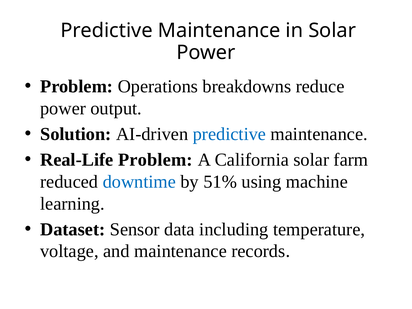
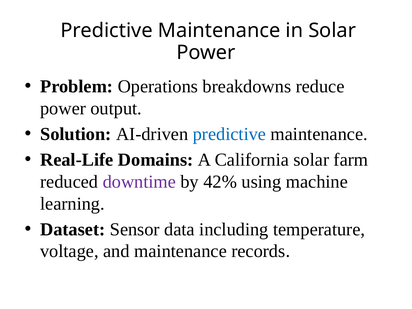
Real-Life Problem: Problem -> Domains
downtime colour: blue -> purple
51%: 51% -> 42%
